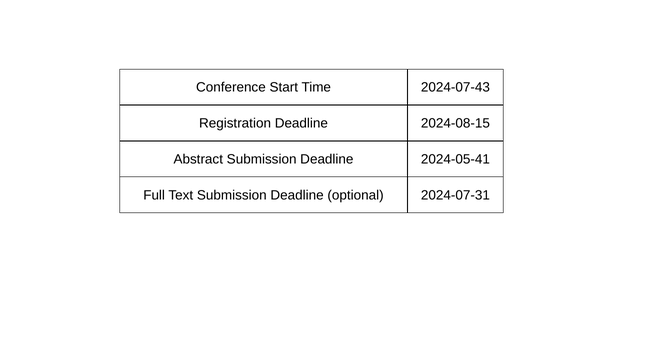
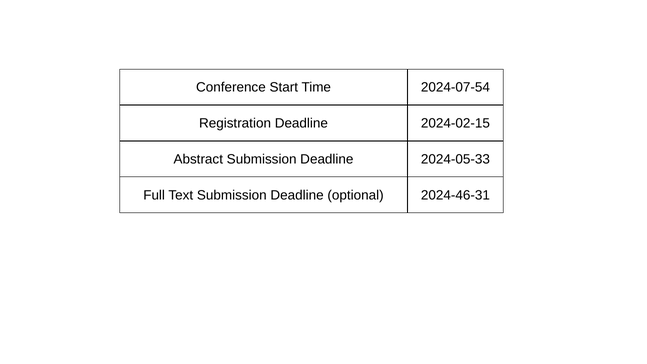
2024-07-43: 2024-07-43 -> 2024-07-54
2024-08-15: 2024-08-15 -> 2024-02-15
2024-05-41: 2024-05-41 -> 2024-05-33
2024-07-31: 2024-07-31 -> 2024-46-31
